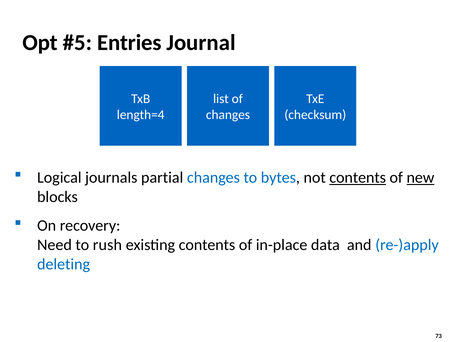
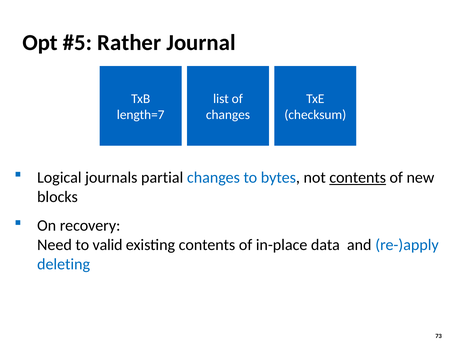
Entries: Entries -> Rather
length=4: length=4 -> length=7
new underline: present -> none
rush: rush -> valid
